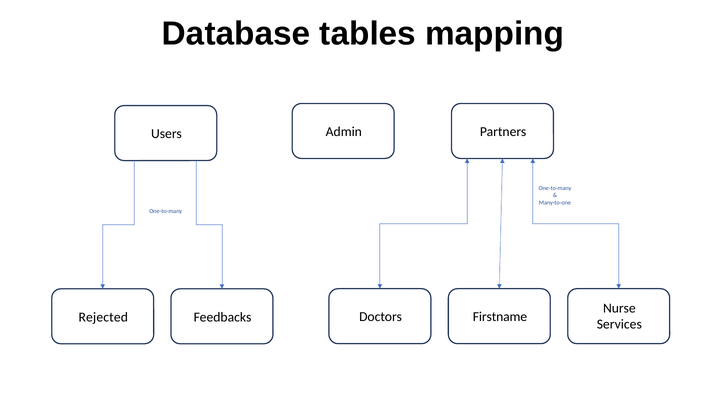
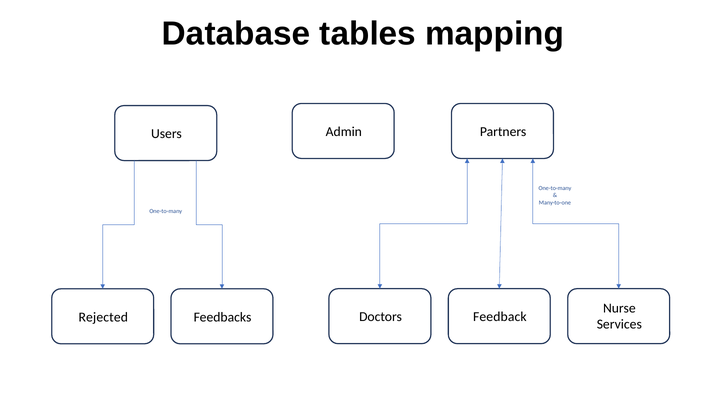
Firstname: Firstname -> Feedback
